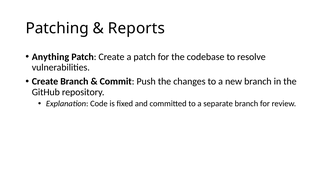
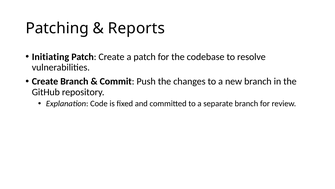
Anything: Anything -> Initiating
